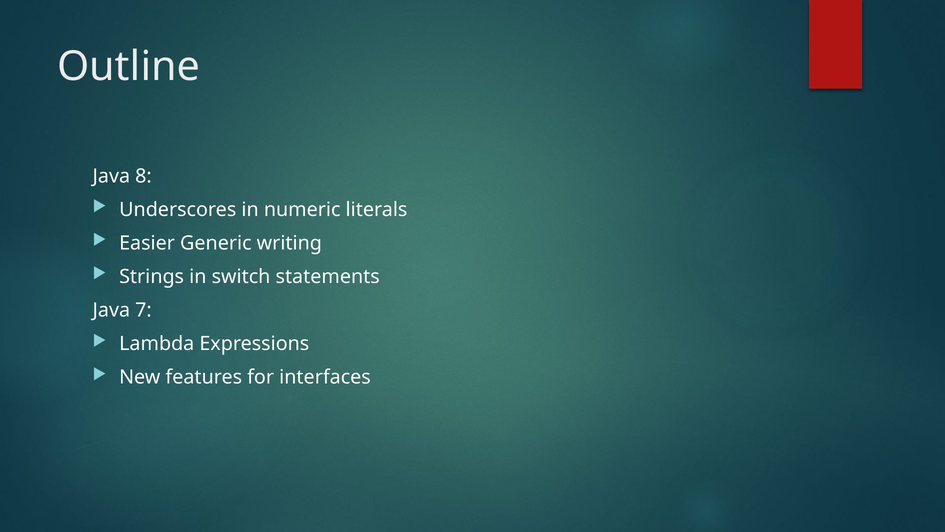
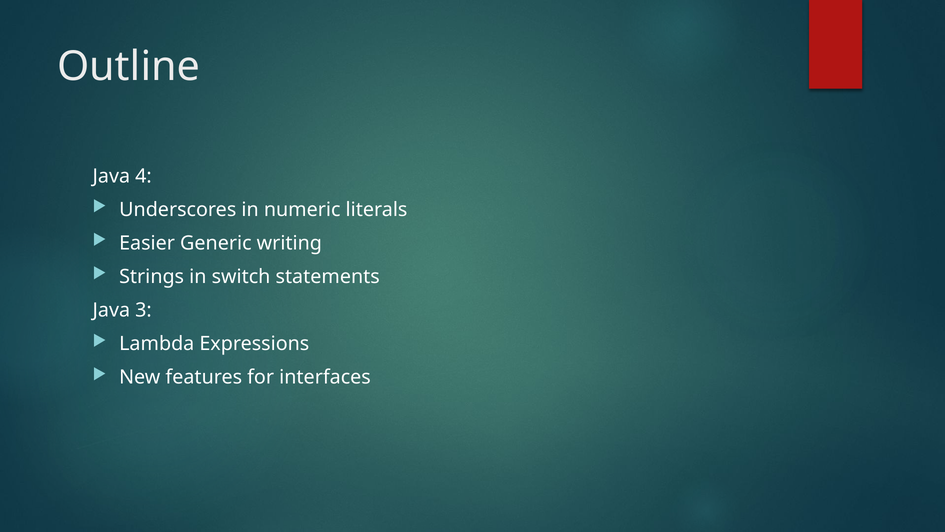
8: 8 -> 4
7: 7 -> 3
